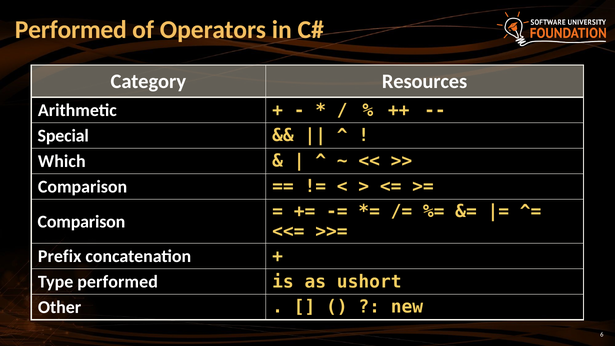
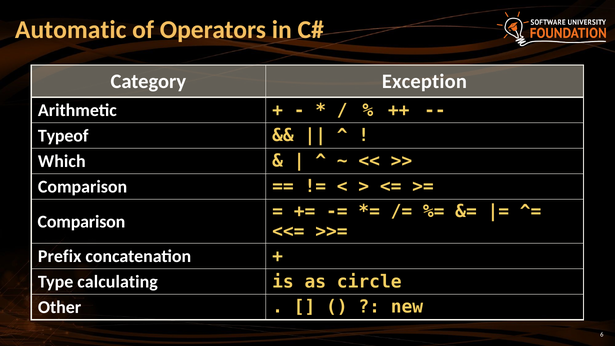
Performed at (71, 30): Performed -> Automatic
Resources: Resources -> Exception
Special: Special -> Typeof
Type performed: performed -> calculating
ushort: ushort -> circle
